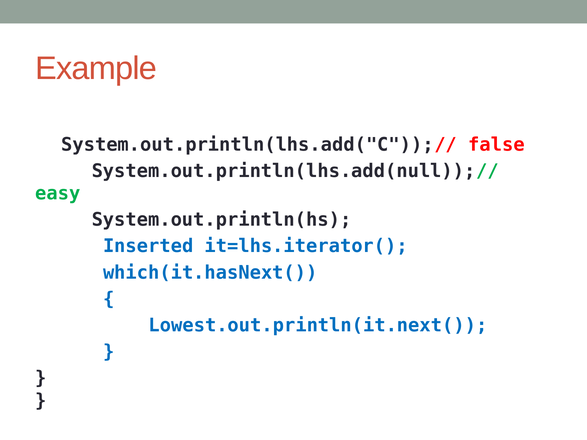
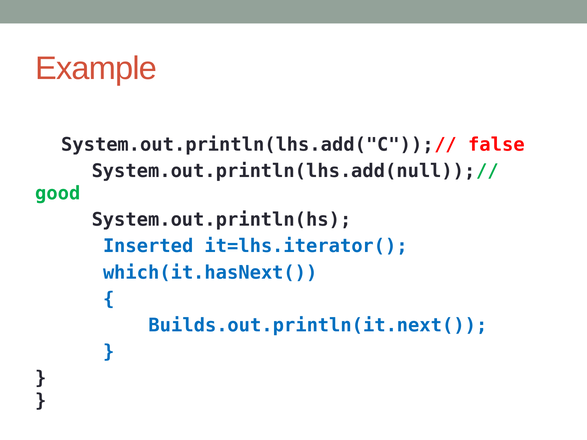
easy: easy -> good
Lowest.out.println(it.next(: Lowest.out.println(it.next( -> Builds.out.println(it.next(
